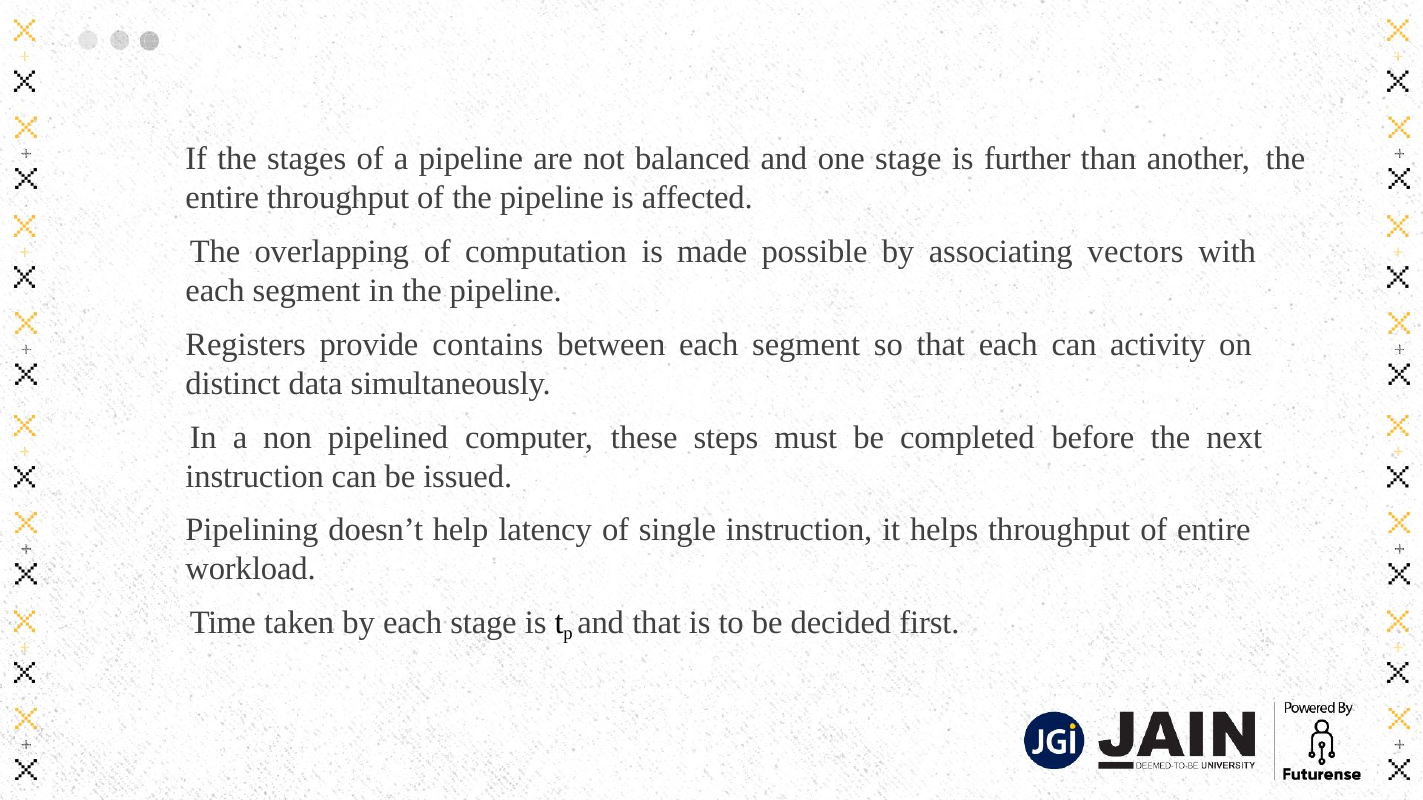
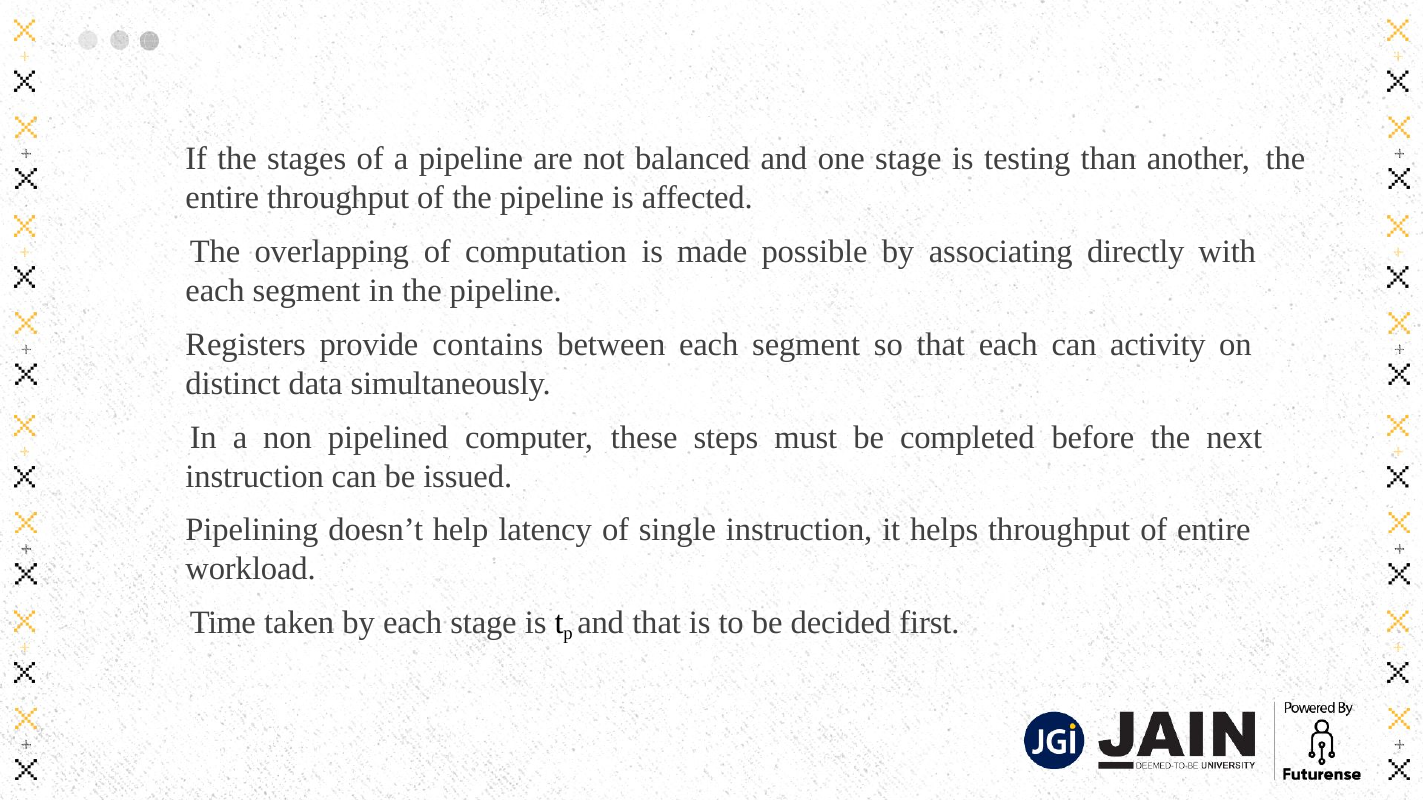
further: further -> testing
vectors: vectors -> directly
